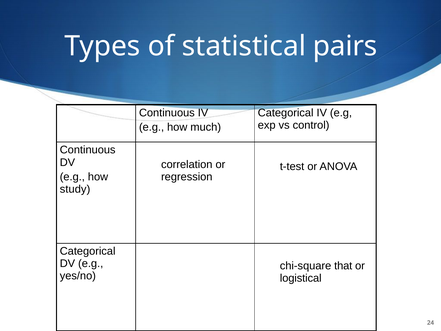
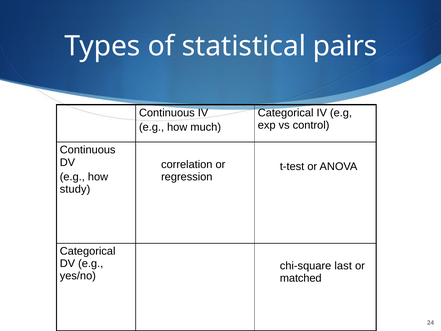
that: that -> last
logistical: logistical -> matched
